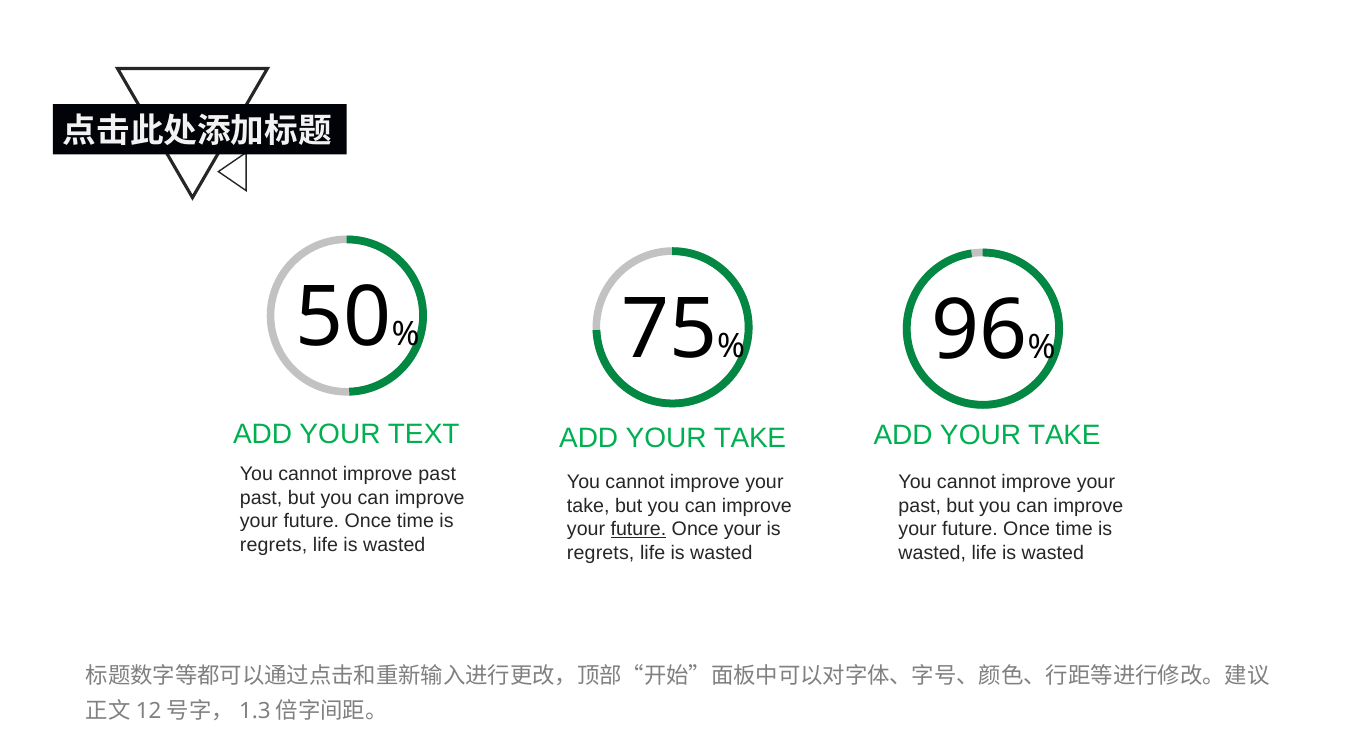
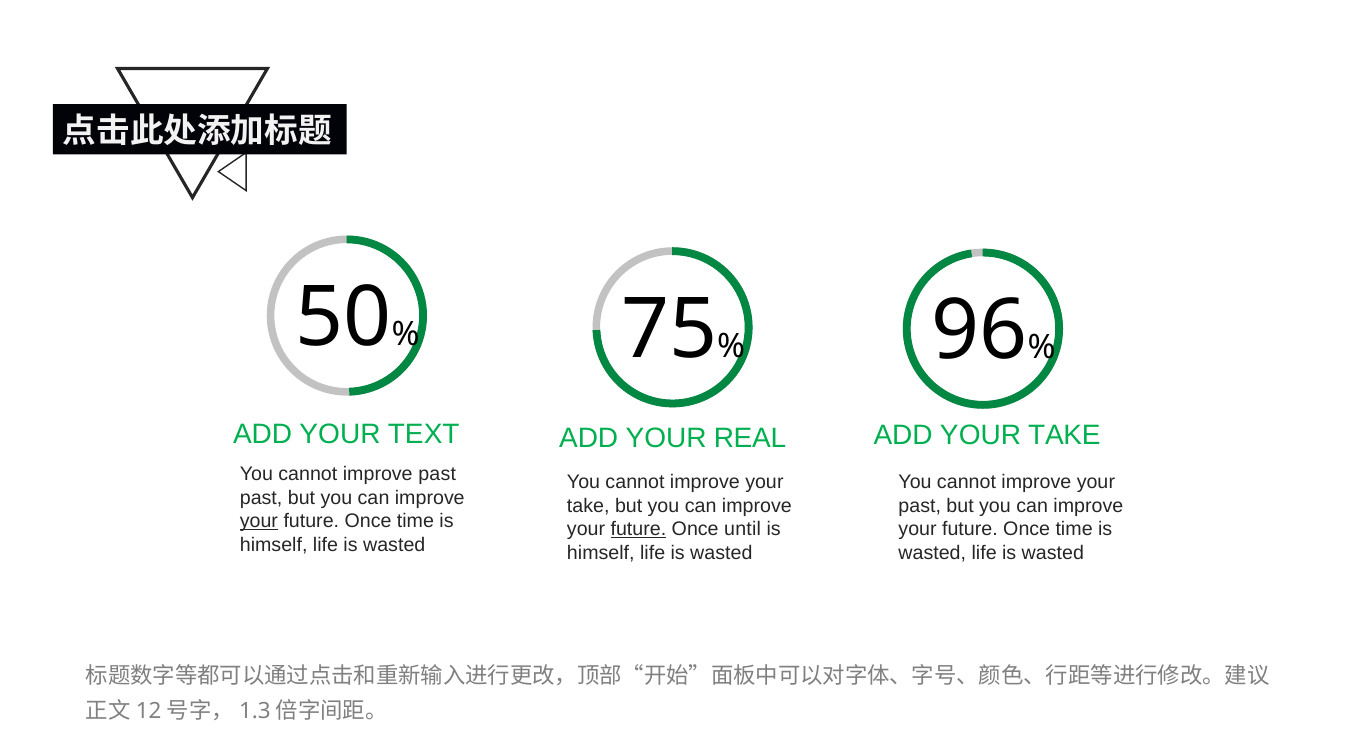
TAKE at (750, 438): TAKE -> REAL
your at (259, 522) underline: none -> present
Once your: your -> until
regrets at (274, 545): regrets -> himself
regrets at (601, 553): regrets -> himself
